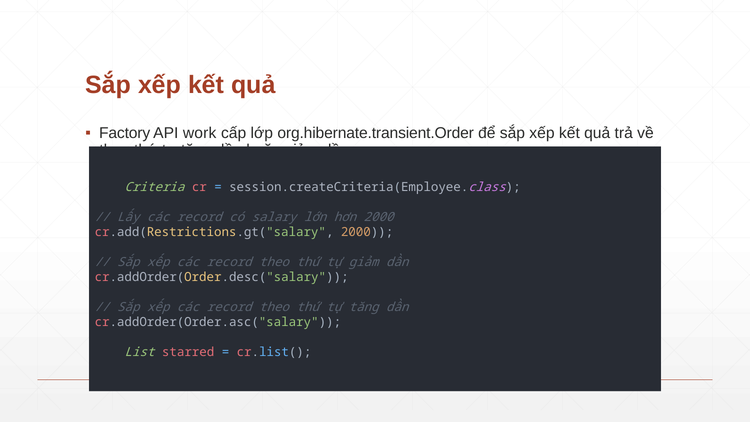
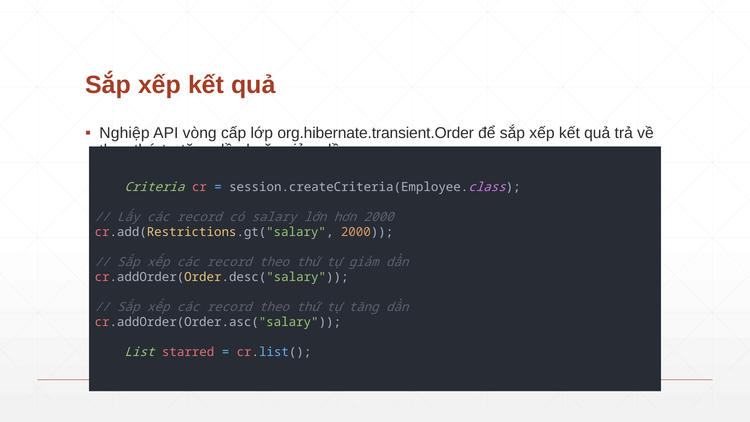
Factory: Factory -> Nghiệp
work: work -> vòng
